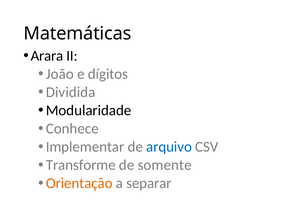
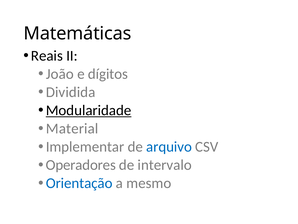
Arara: Arara -> Reais
Modularidade underline: none -> present
Conhece: Conhece -> Material
Transforme: Transforme -> Operadores
somente: somente -> intervalo
Orientação colour: orange -> blue
separar: separar -> mesmo
